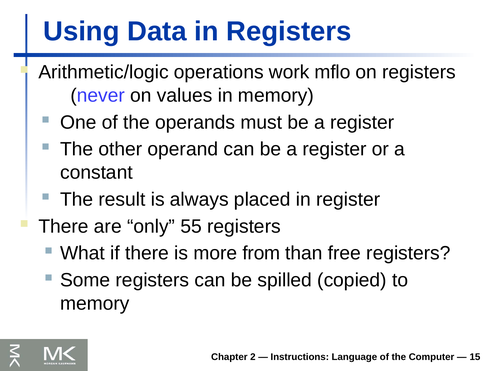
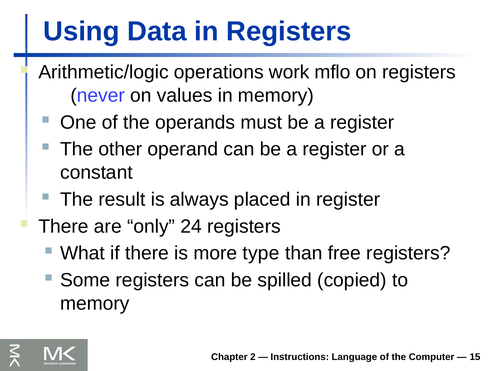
55: 55 -> 24
from: from -> type
